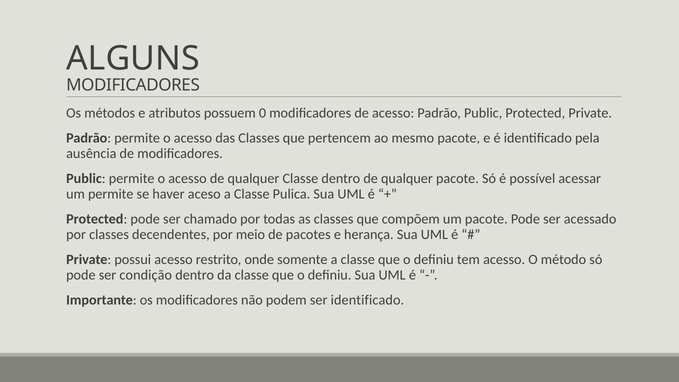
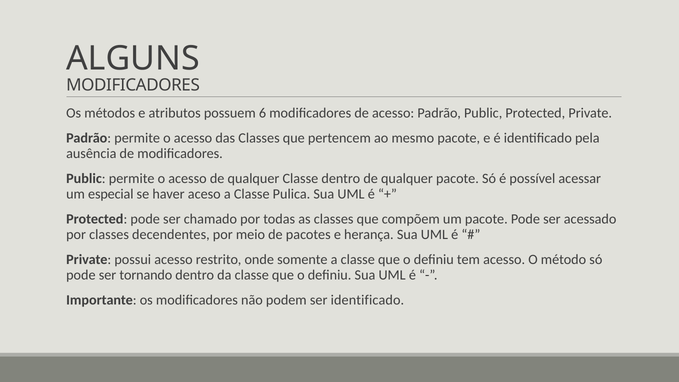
0: 0 -> 6
um permite: permite -> especial
condição: condição -> tornando
